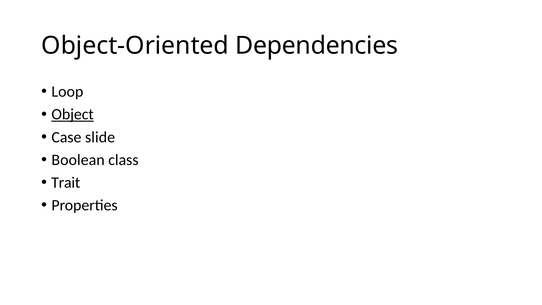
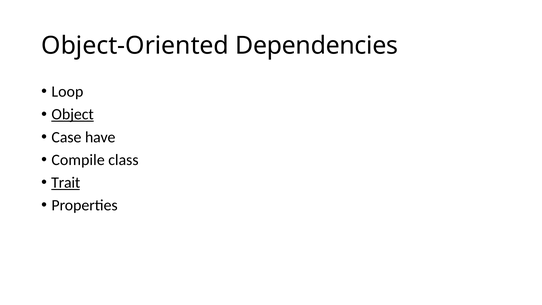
slide: slide -> have
Boolean: Boolean -> Compile
Trait underline: none -> present
